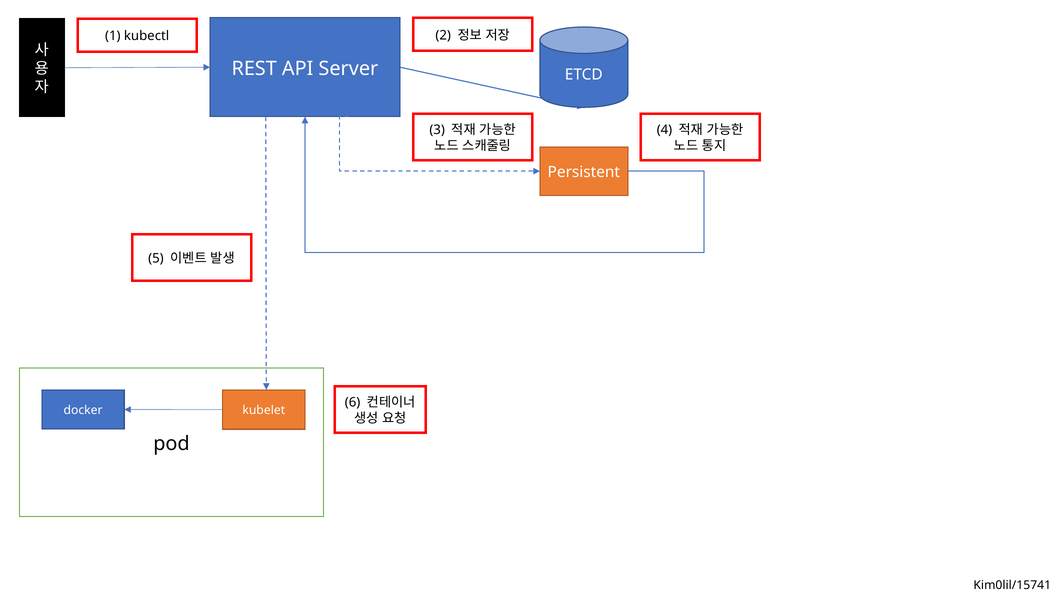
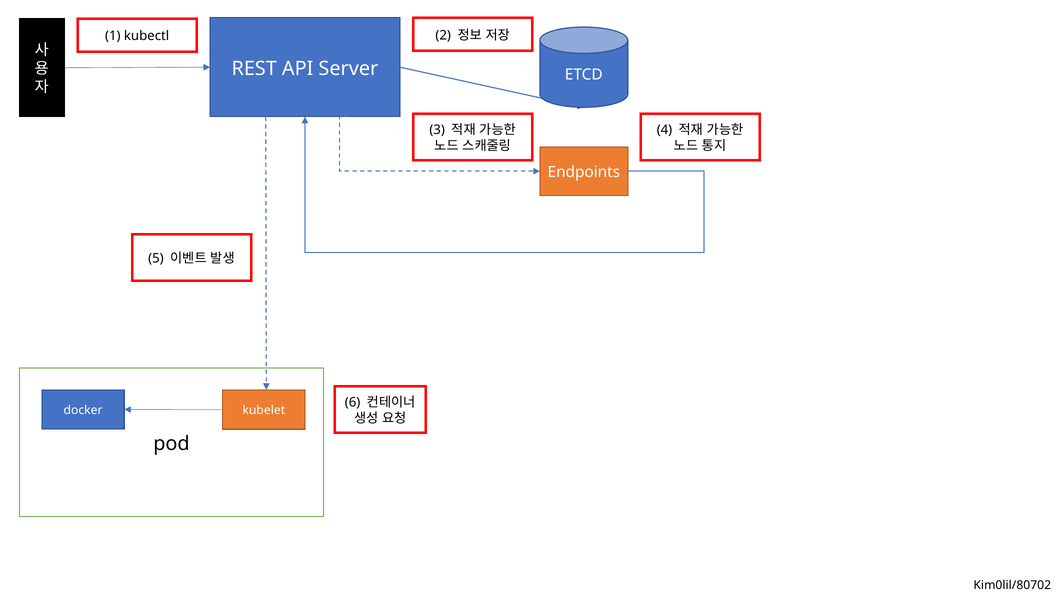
Persistent: Persistent -> Endpoints
Kim0lil/15741: Kim0lil/15741 -> Kim0lil/80702
